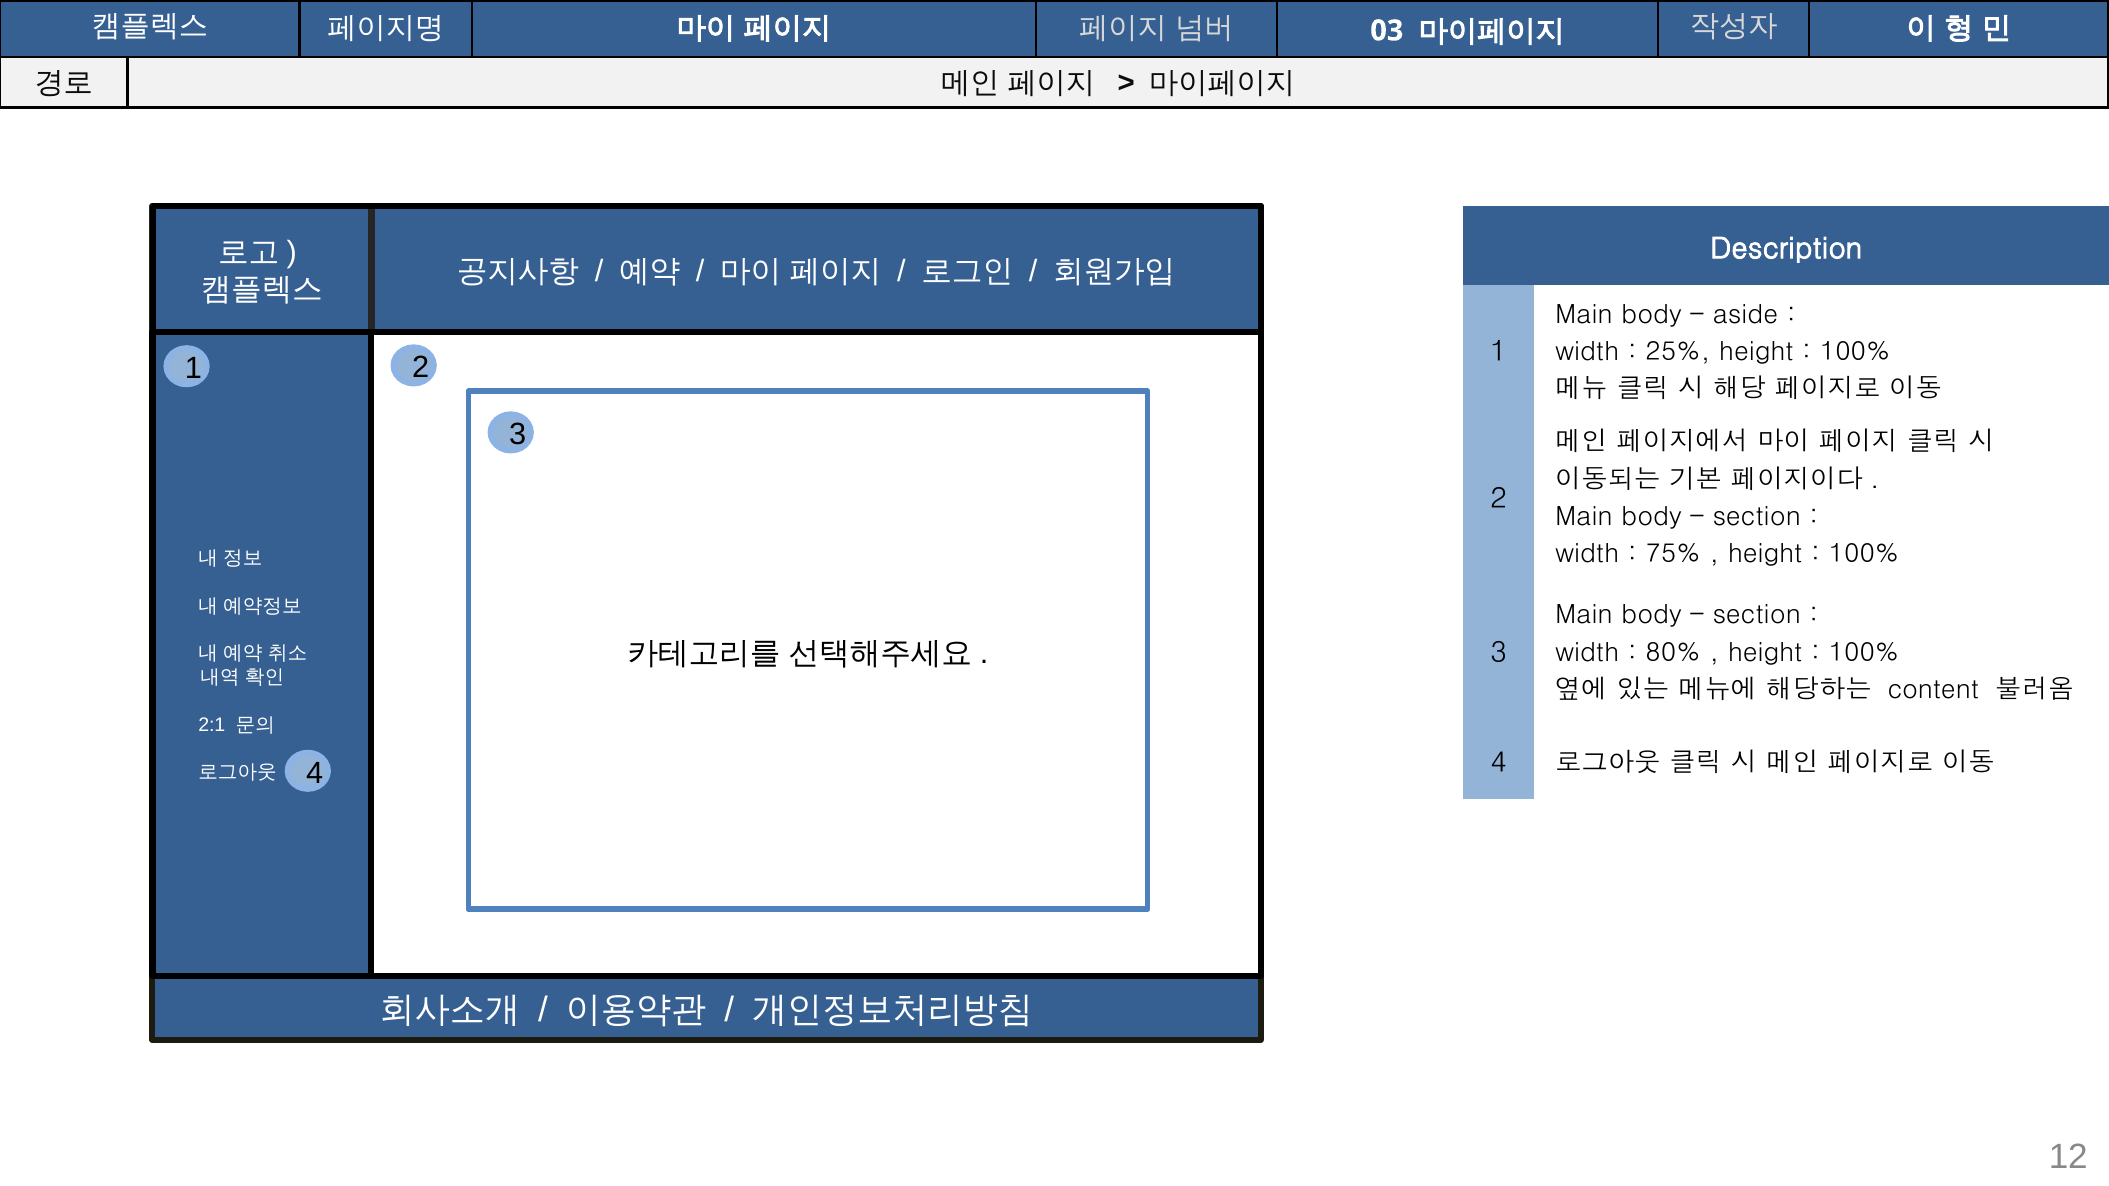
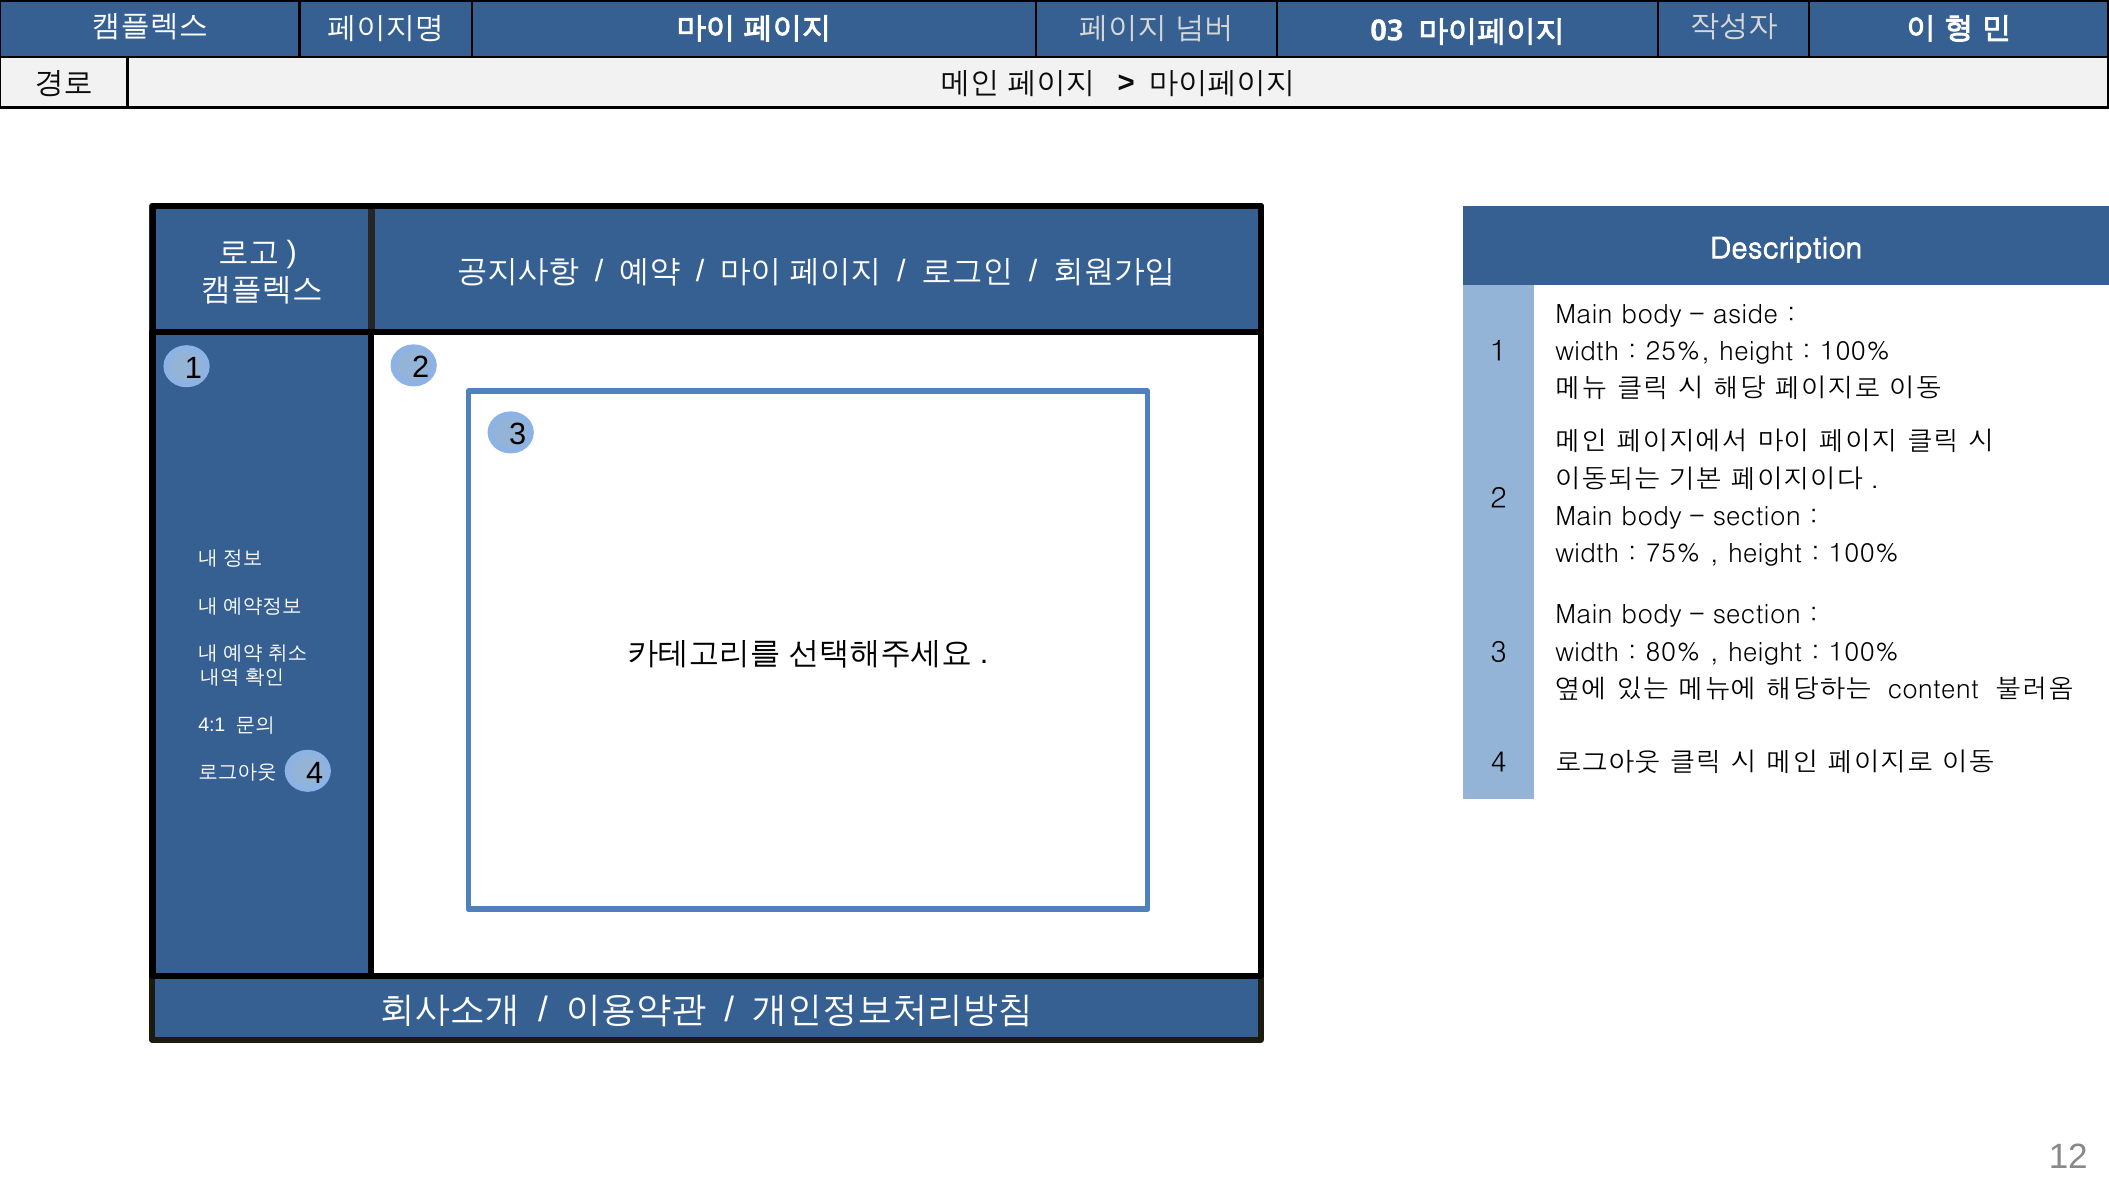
2:1: 2:1 -> 4:1
